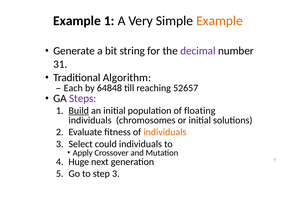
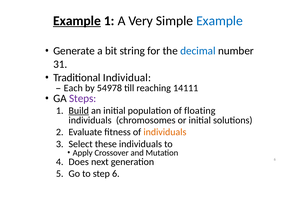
Example at (77, 21) underline: none -> present
Example at (219, 21) colour: orange -> blue
decimal colour: purple -> blue
Algorithm: Algorithm -> Individual
64848: 64848 -> 54978
52657: 52657 -> 14111
could: could -> these
Huge: Huge -> Does
step 3: 3 -> 6
